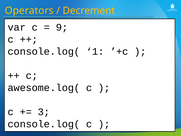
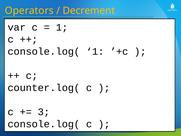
9 at (62, 27): 9 -> 1
awesome.log(: awesome.log( -> counter.log(
